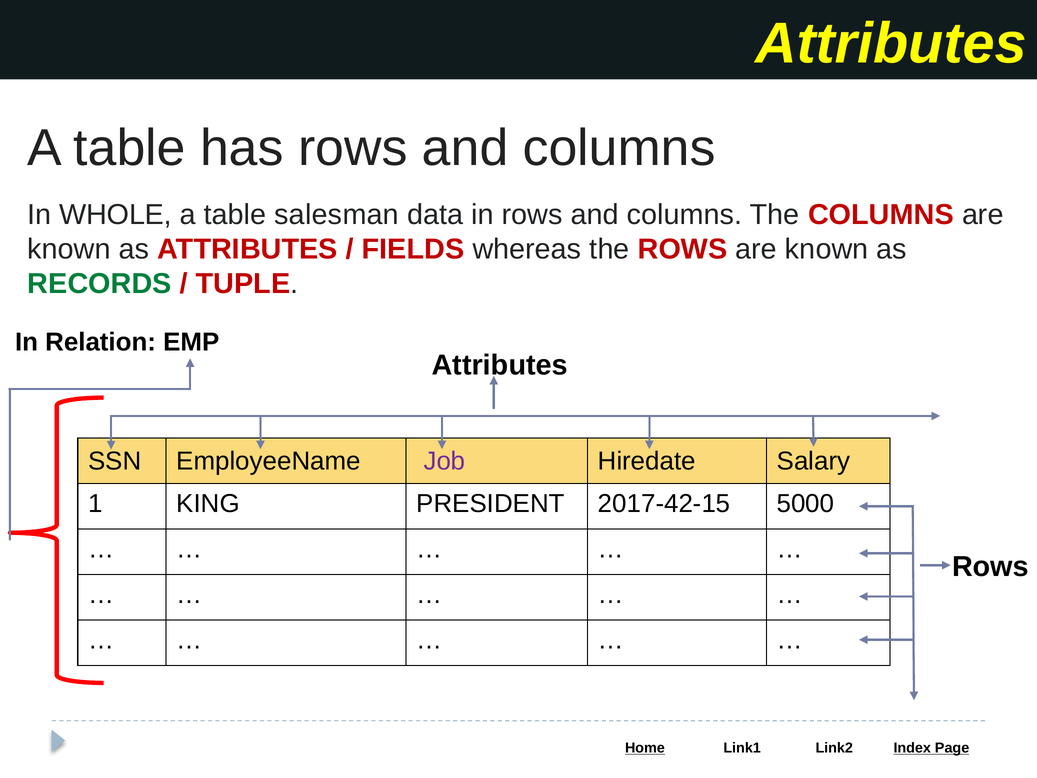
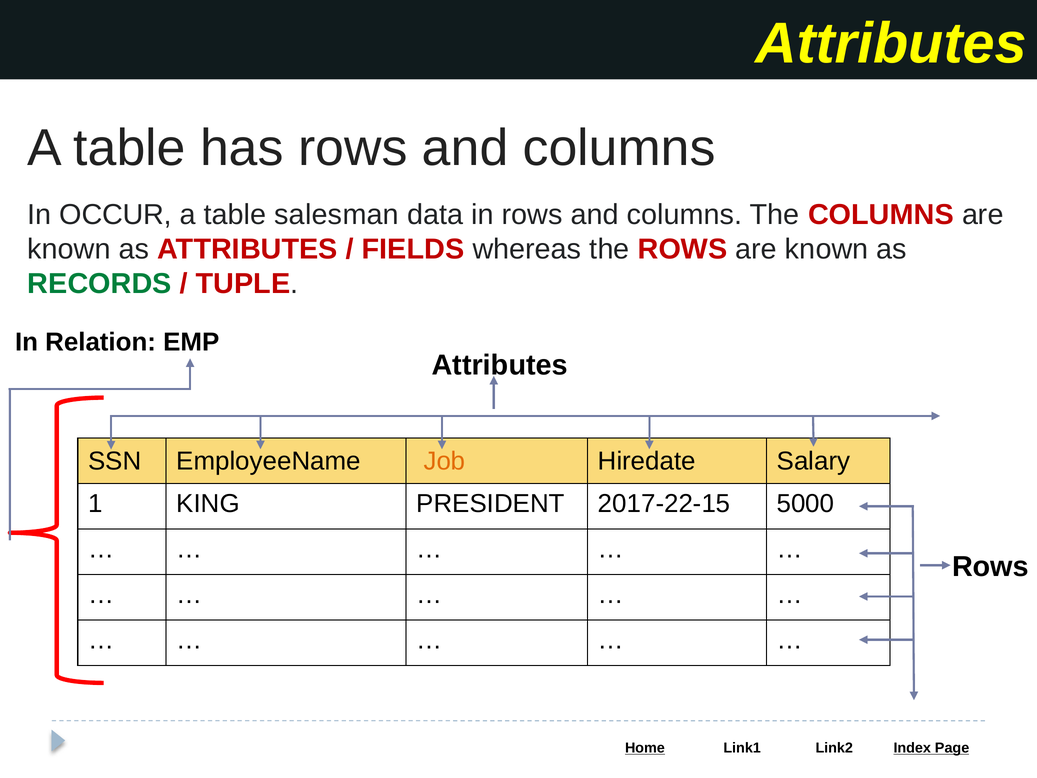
WHOLE: WHOLE -> OCCUR
Job colour: purple -> orange
2017-42-15: 2017-42-15 -> 2017-22-15
